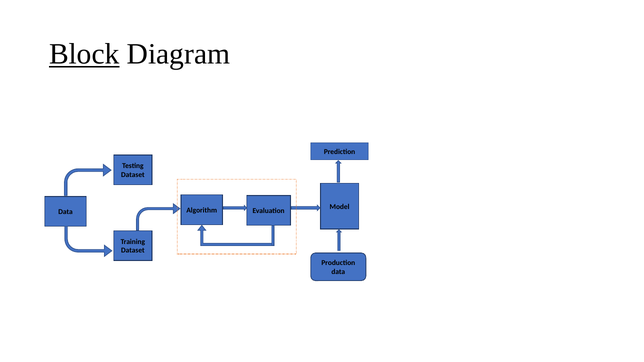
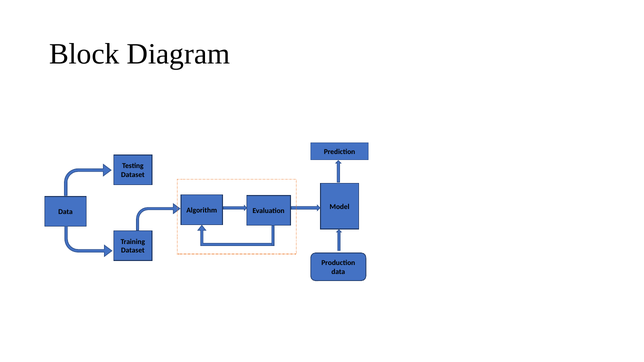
Block underline: present -> none
